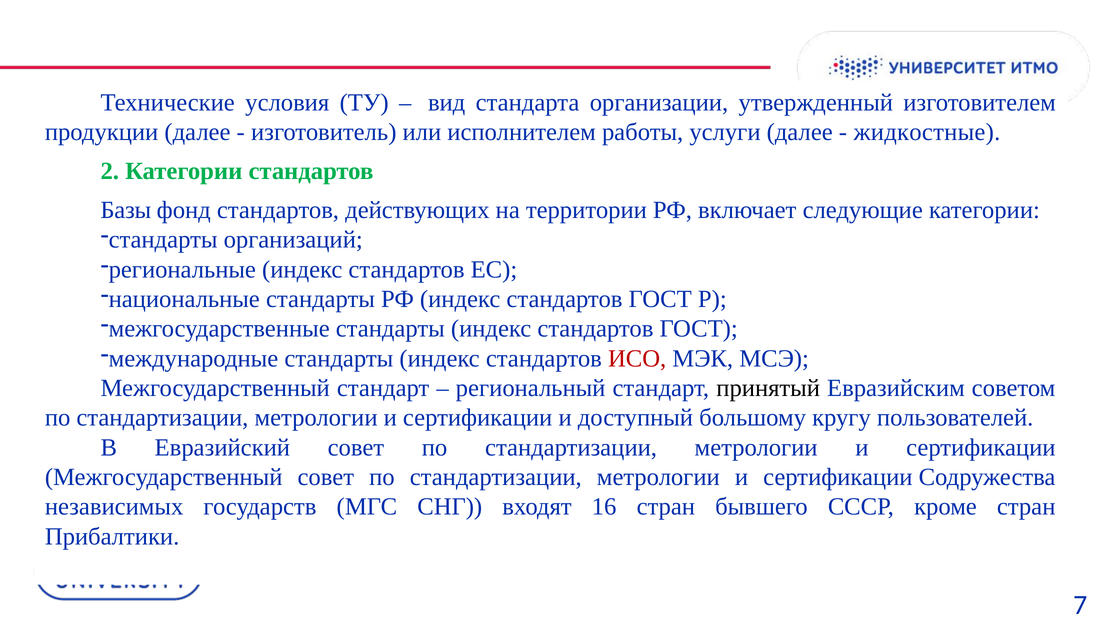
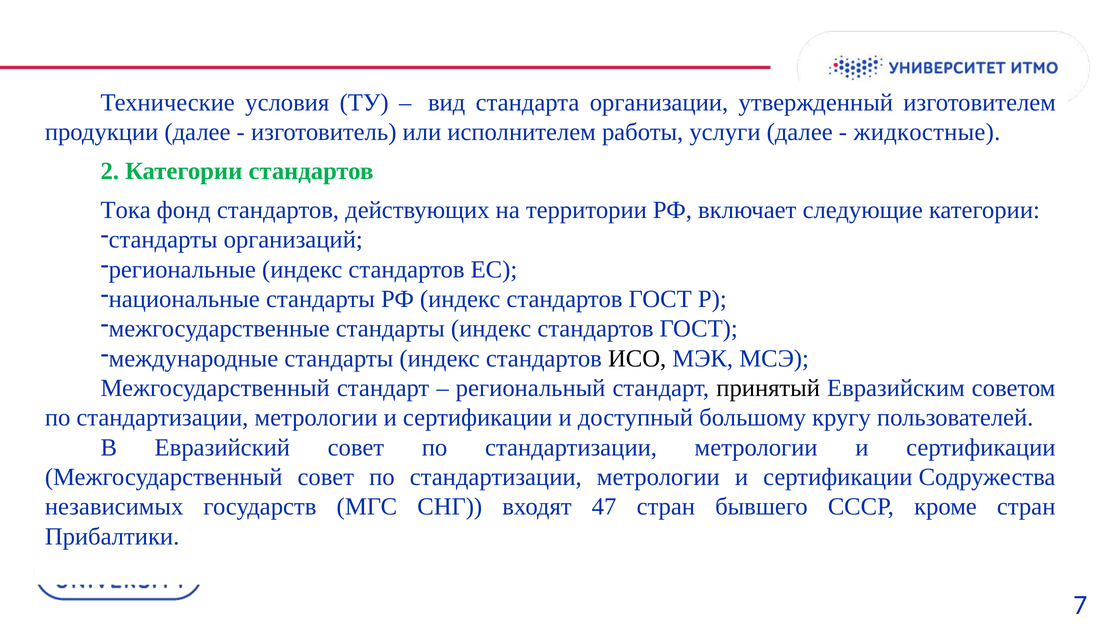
Базы: Базы -> Тока
ИСО colour: red -> black
16: 16 -> 47
